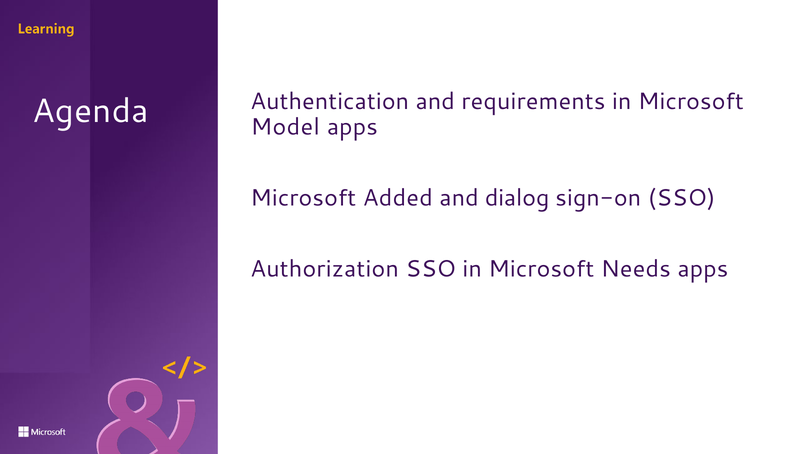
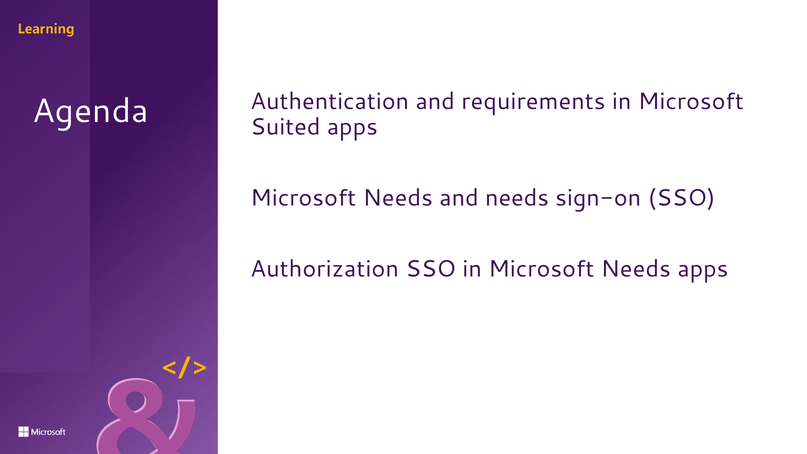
Model: Model -> Suited
Added at (398, 198): Added -> Needs
and dialog: dialog -> needs
